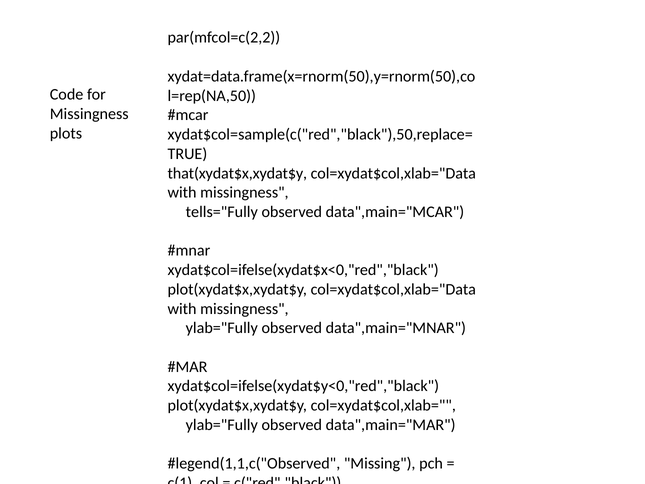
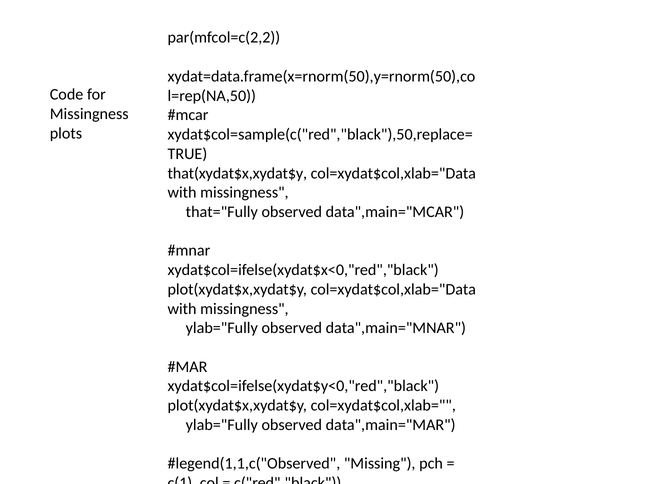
tells="Fully: tells="Fully -> that="Fully
